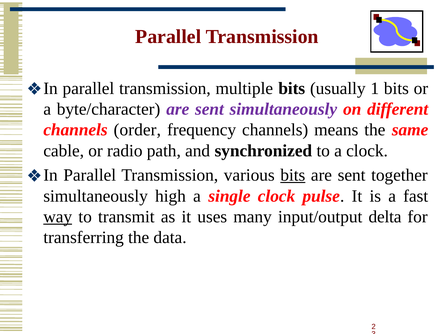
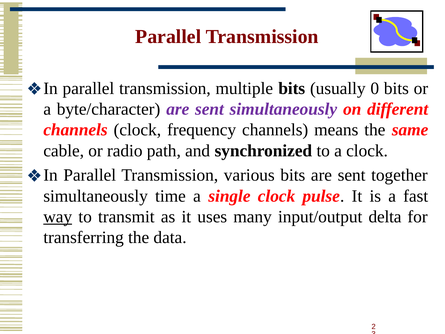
1: 1 -> 0
channels order: order -> clock
bits at (293, 175) underline: present -> none
high: high -> time
